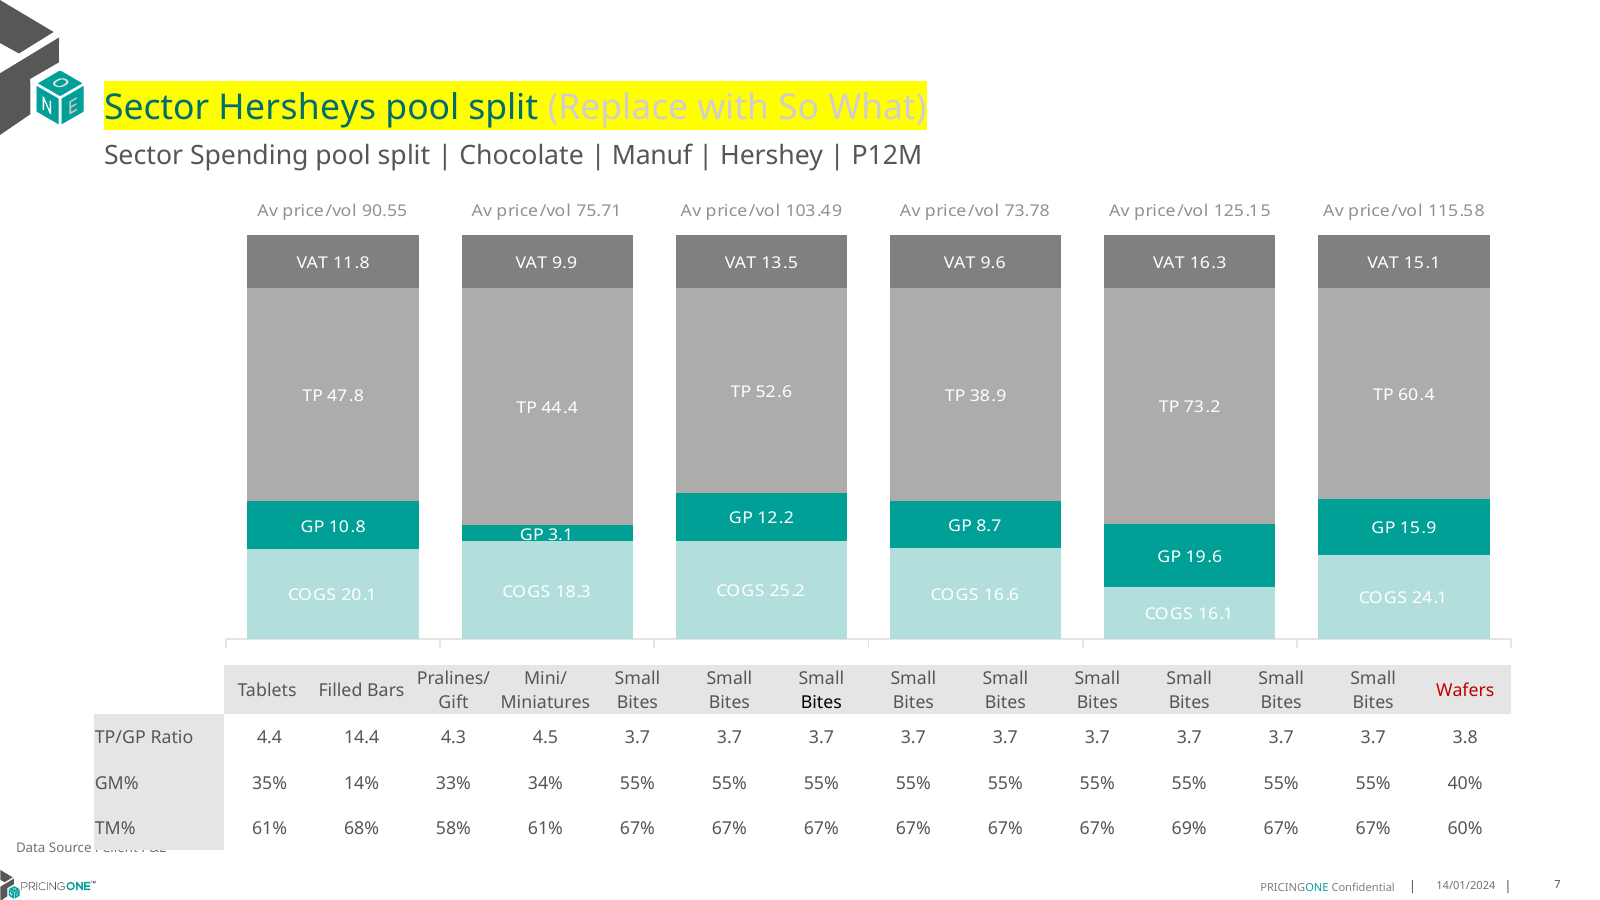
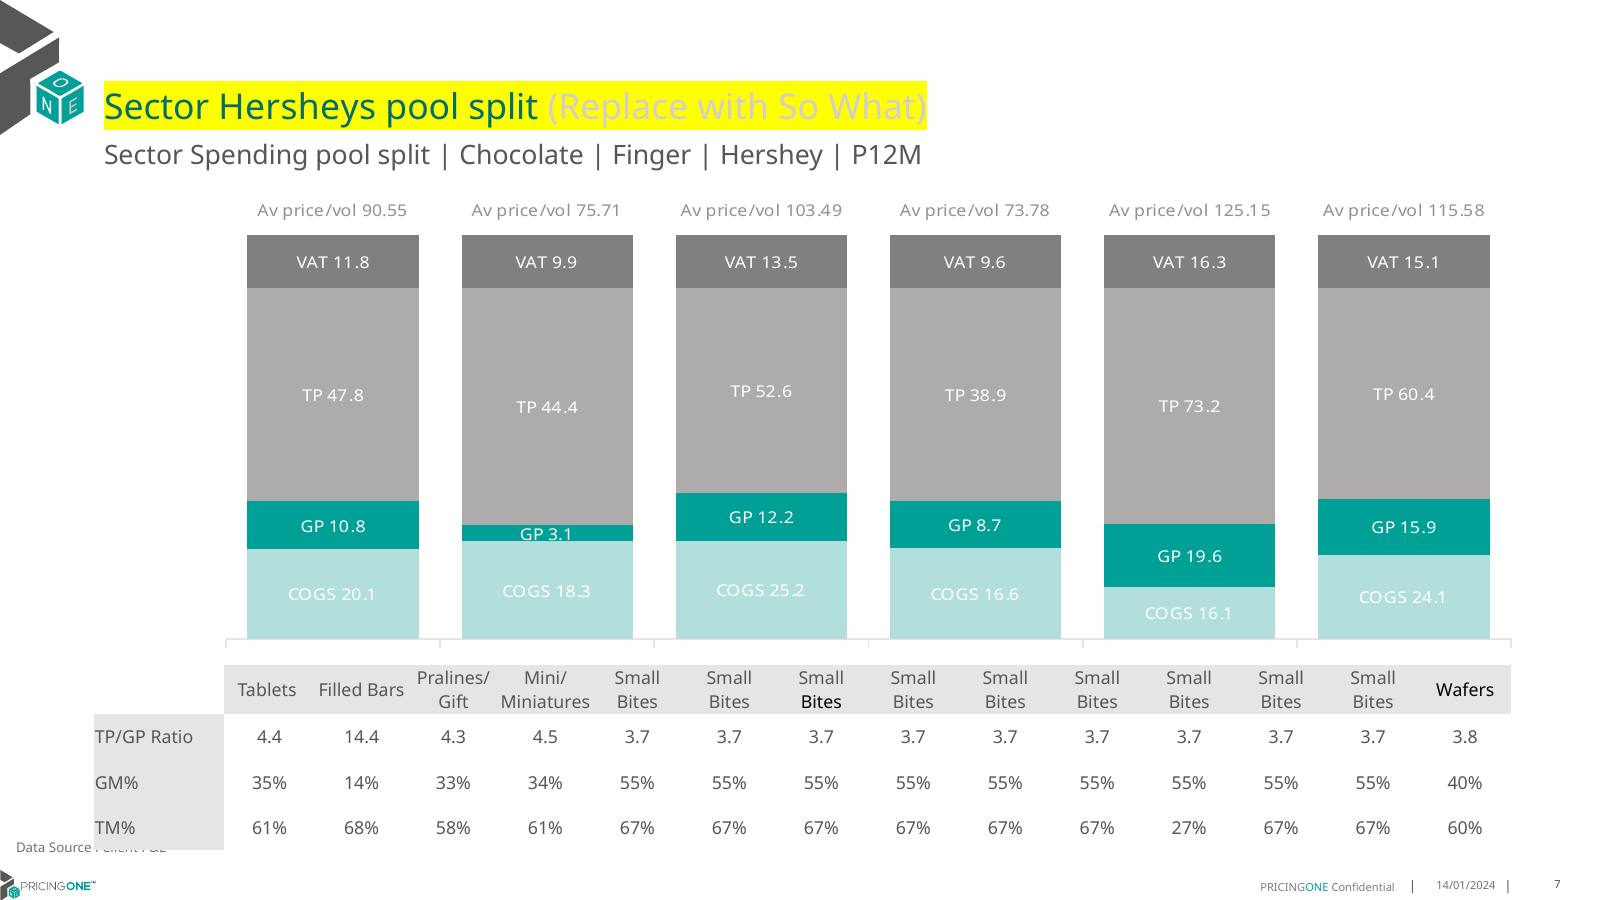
Manuf: Manuf -> Finger
Wafers colour: red -> black
69%: 69% -> 27%
